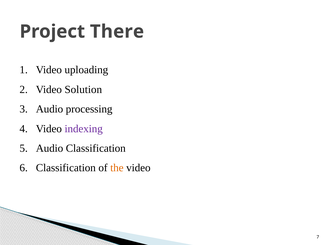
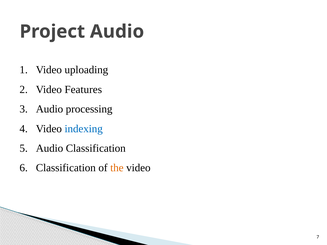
Project There: There -> Audio
Solution: Solution -> Features
indexing colour: purple -> blue
